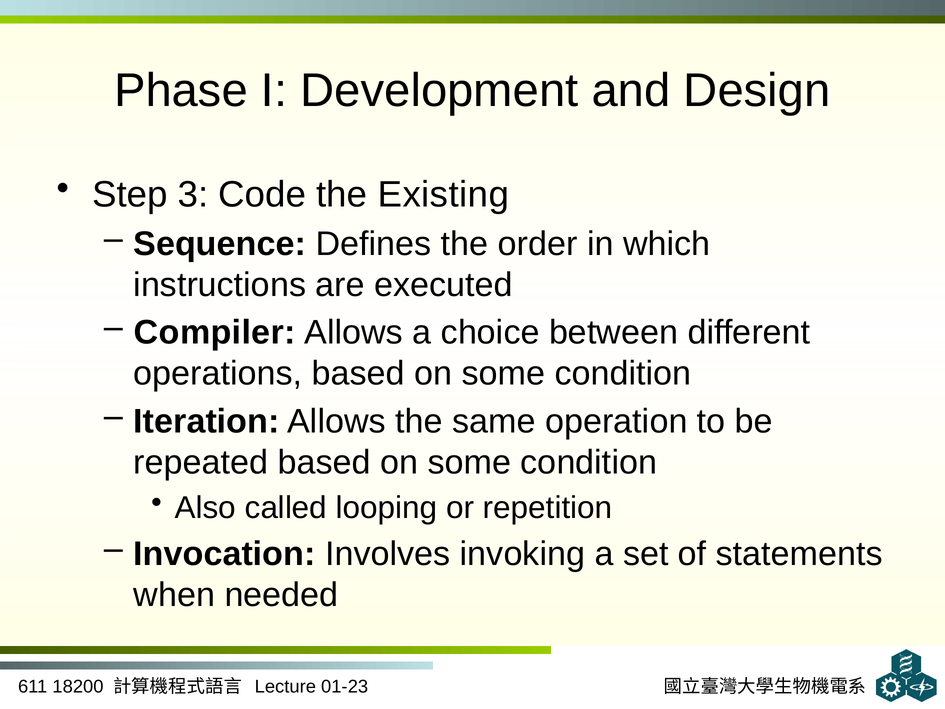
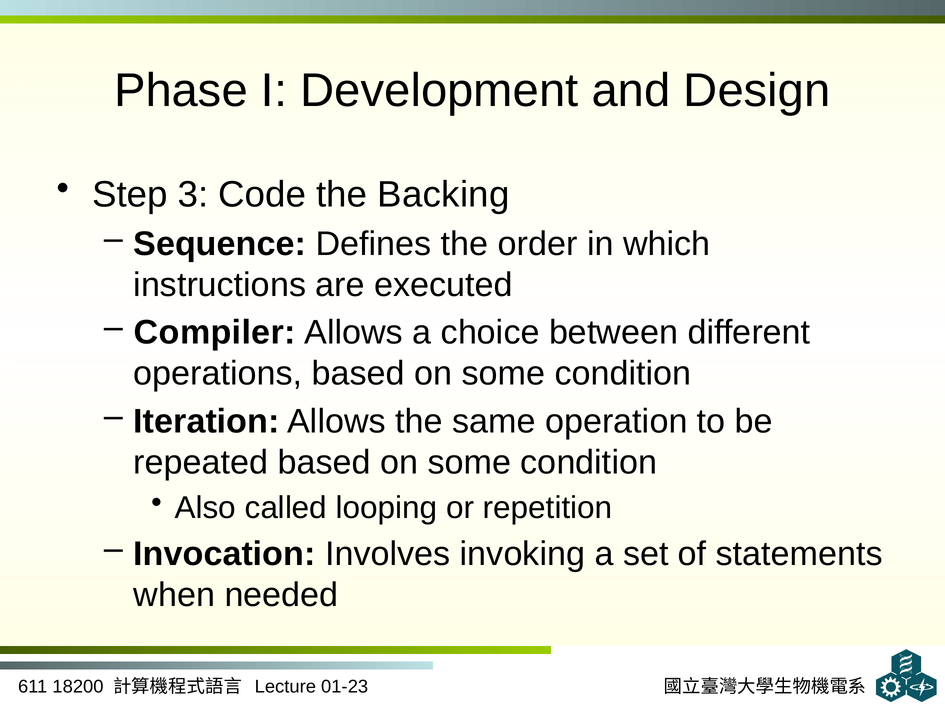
Existing: Existing -> Backing
